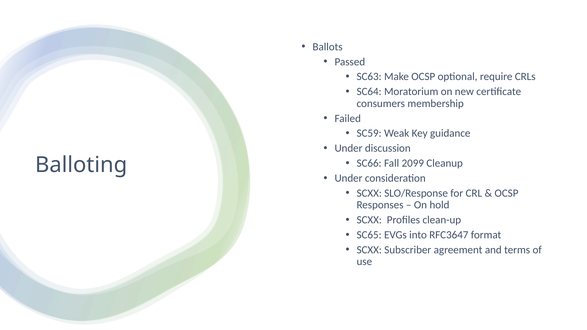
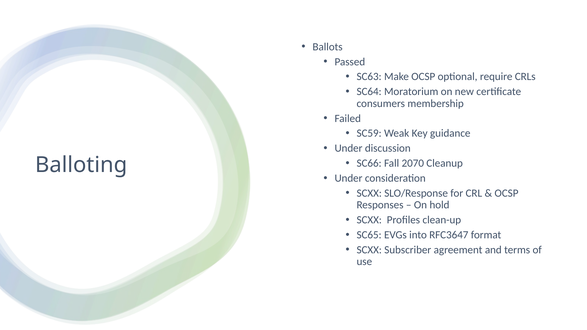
2099: 2099 -> 2070
